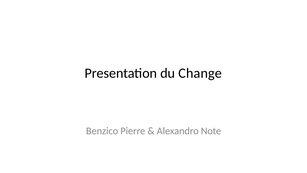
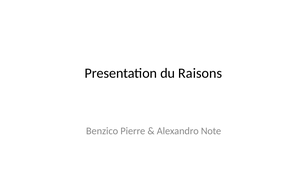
Change: Change -> Raisons
